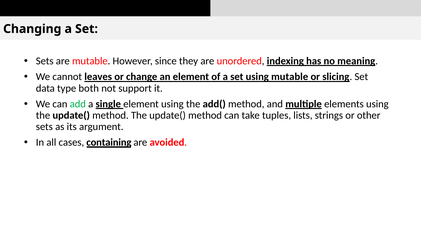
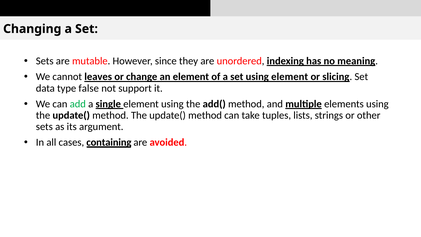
using mutable: mutable -> element
both: both -> false
